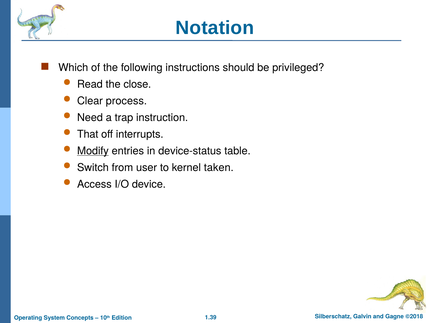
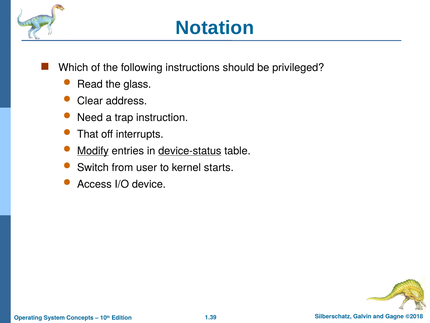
close: close -> glass
process: process -> address
device-status underline: none -> present
taken: taken -> starts
